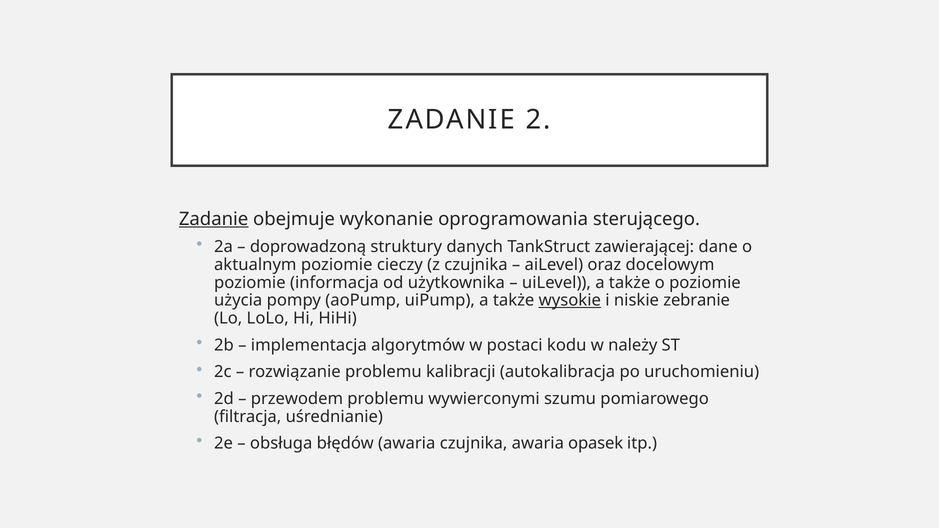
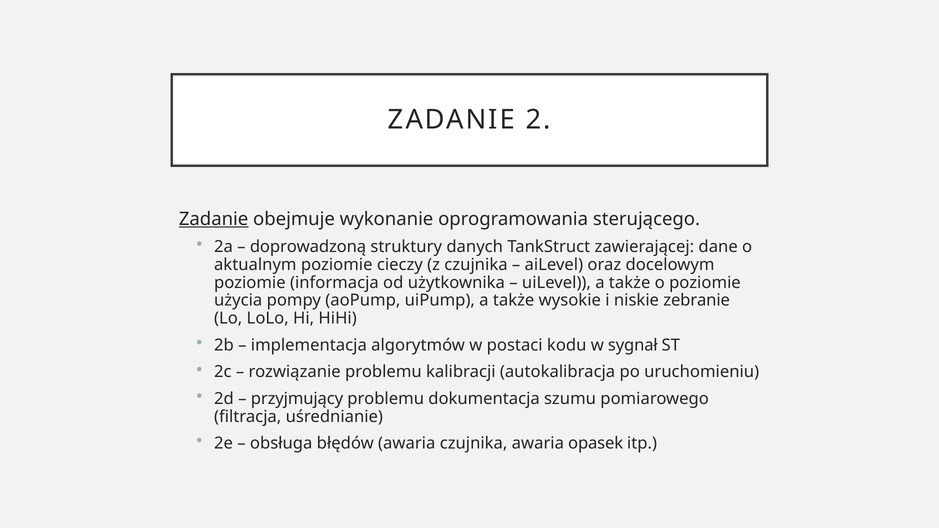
wysokie underline: present -> none
należy: należy -> sygnał
przewodem: przewodem -> przyjmujący
wywierconymi: wywierconymi -> dokumentacja
